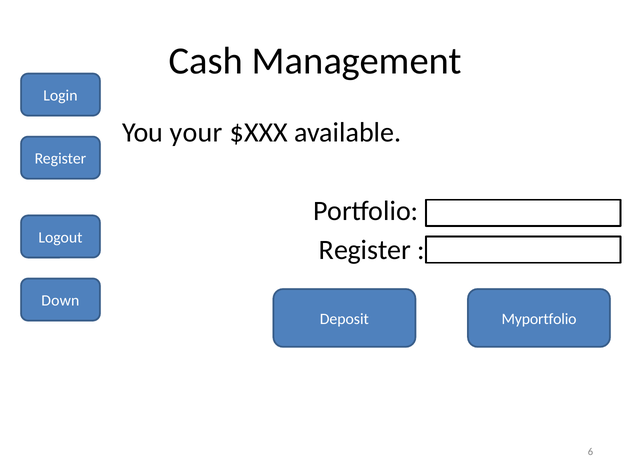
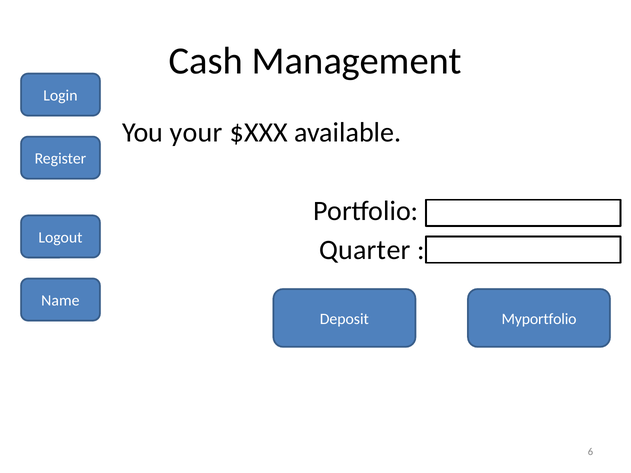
Register at (365, 250): Register -> Quarter
Down: Down -> Name
